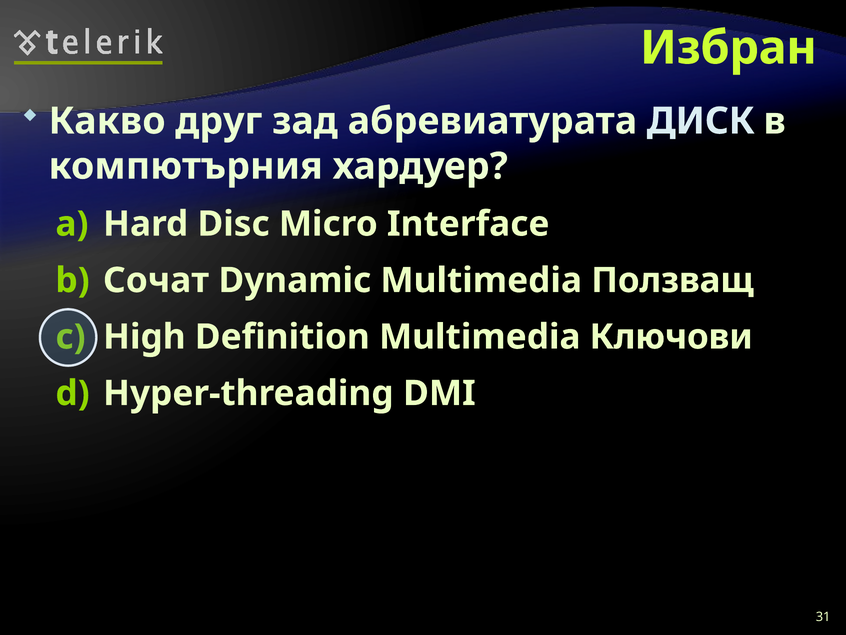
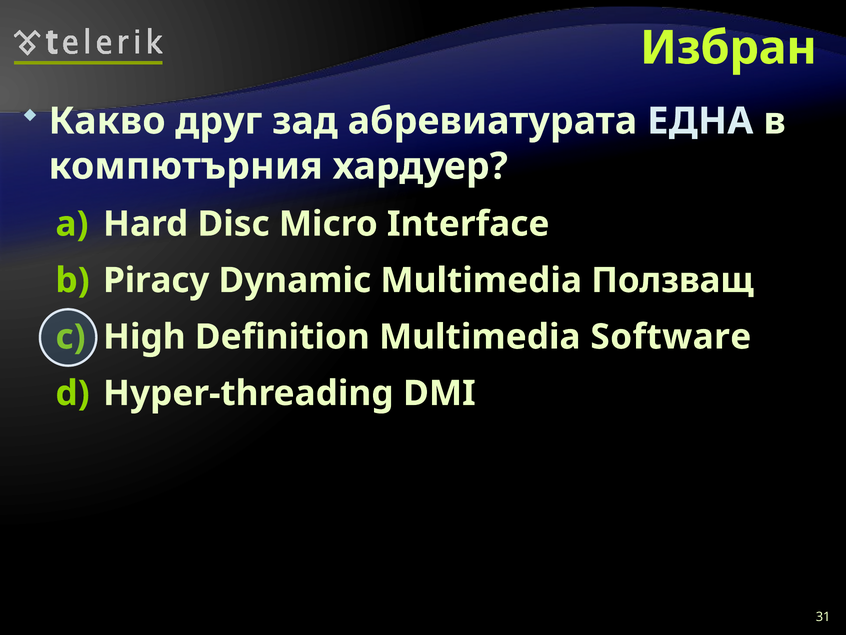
ДИСК: ДИСК -> ЕДНА
Сочат: Сочат -> Piracy
Ключови: Ключови -> Software
